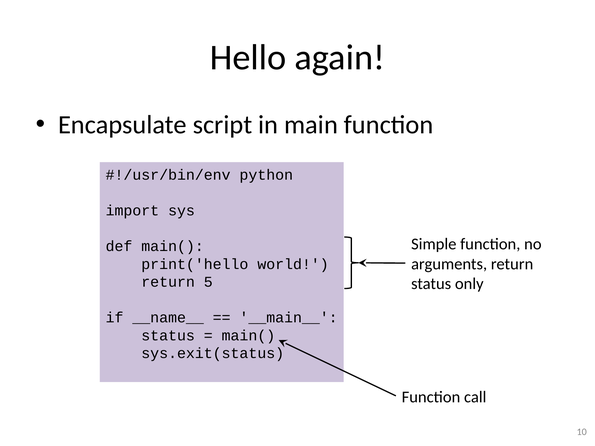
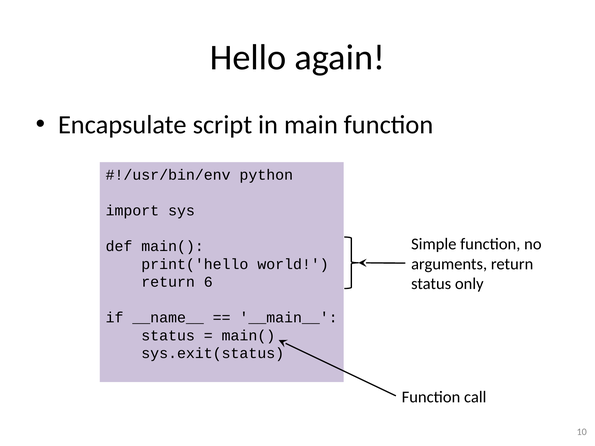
5: 5 -> 6
